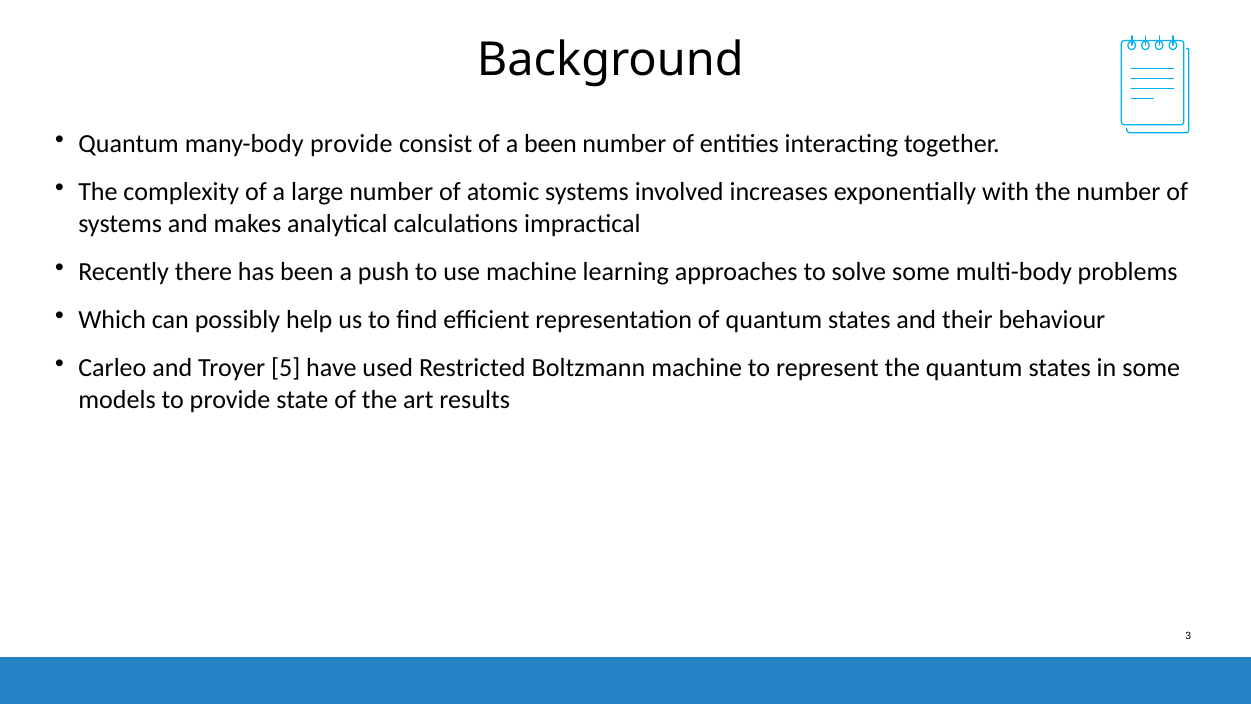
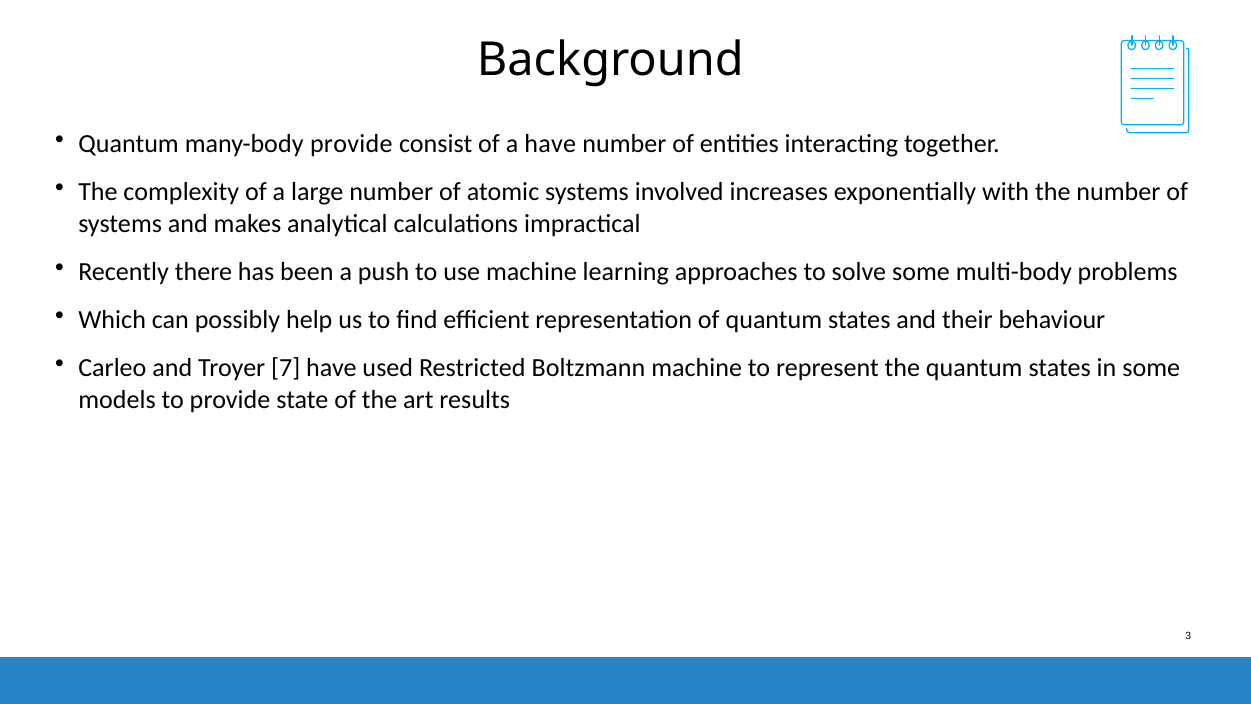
a been: been -> have
5: 5 -> 7
